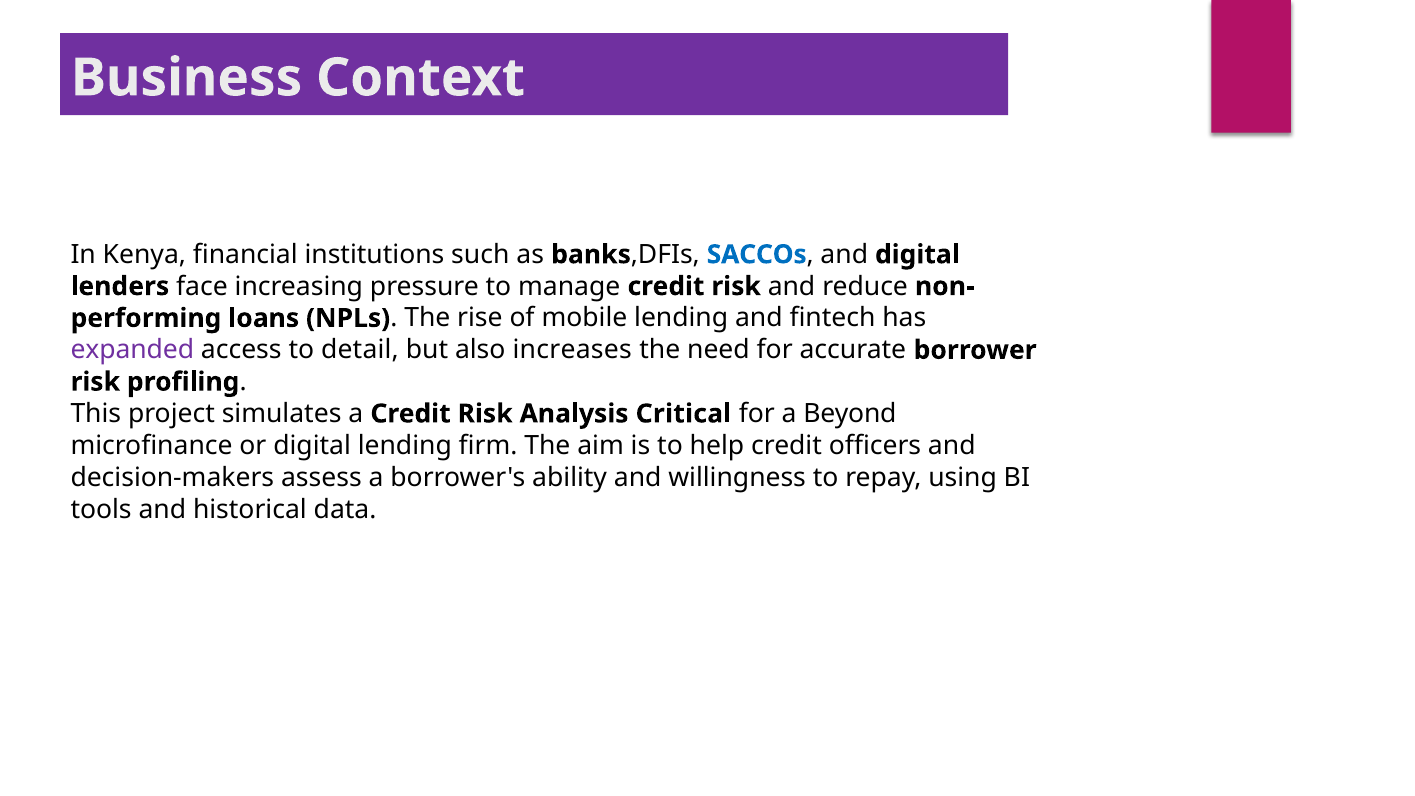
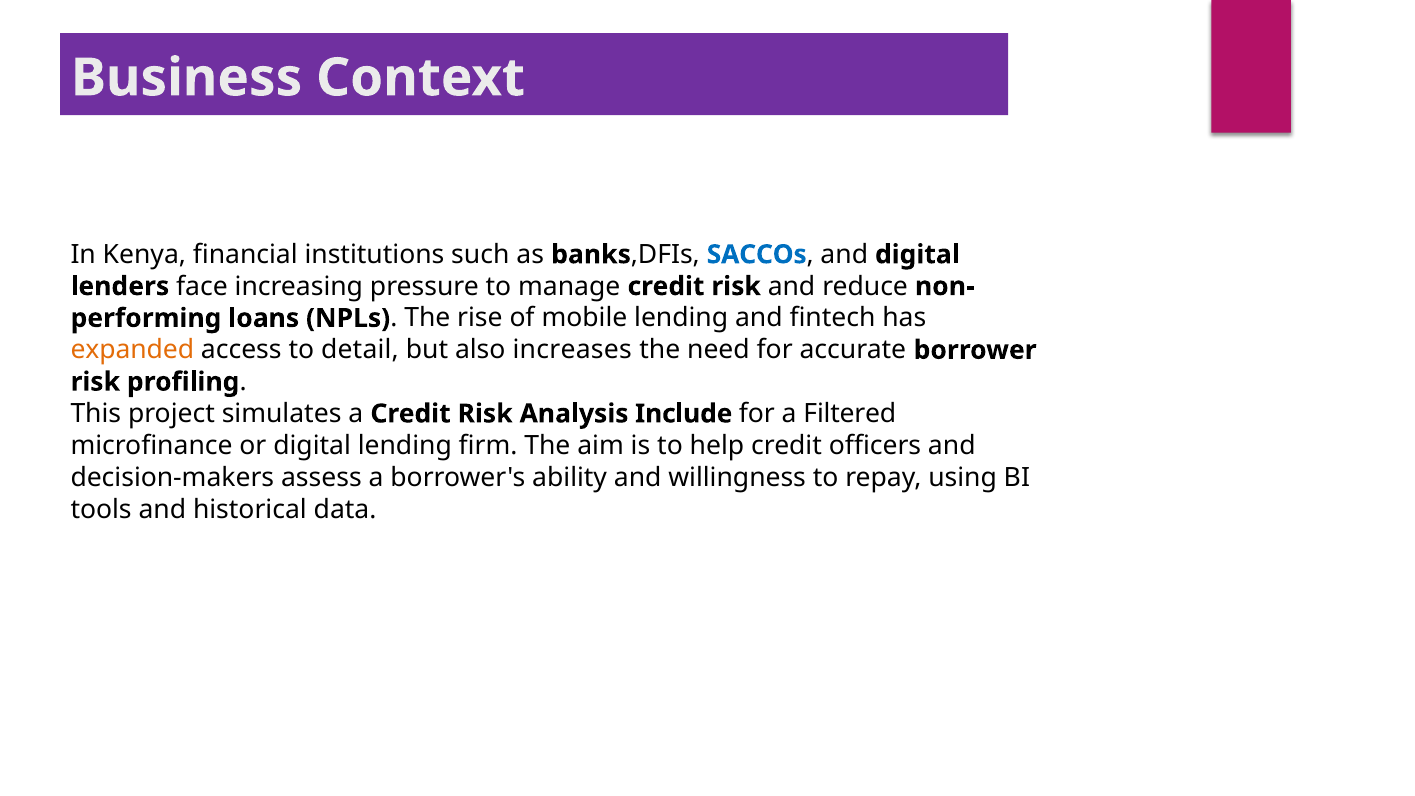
expanded colour: purple -> orange
Critical: Critical -> Include
Beyond: Beyond -> Filtered
